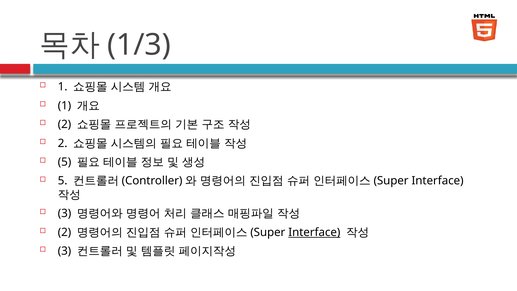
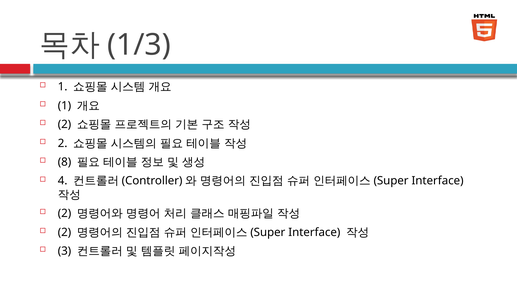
5 at (65, 162): 5 -> 8
5 at (63, 181): 5 -> 4
3 at (65, 213): 3 -> 2
Interface at (314, 232) underline: present -> none
